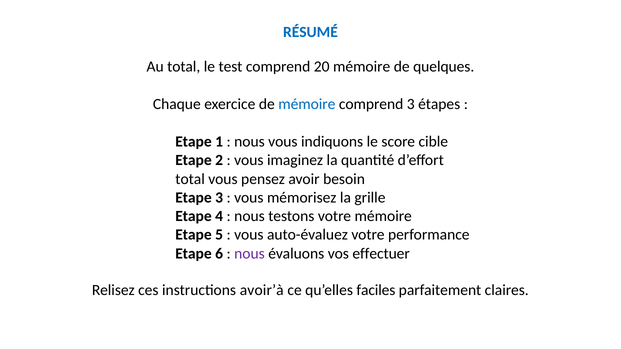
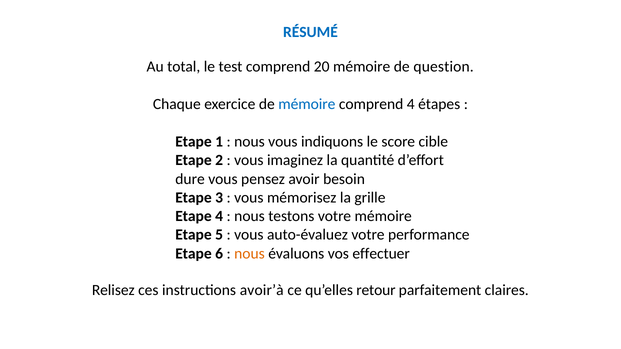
quelques: quelques -> question
comprend 3: 3 -> 4
total at (190, 179): total -> dure
nous at (249, 254) colour: purple -> orange
faciles: faciles -> retour
